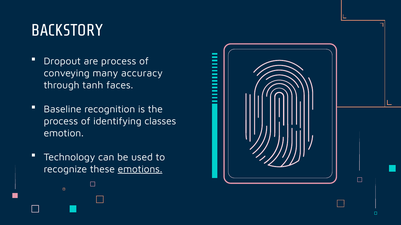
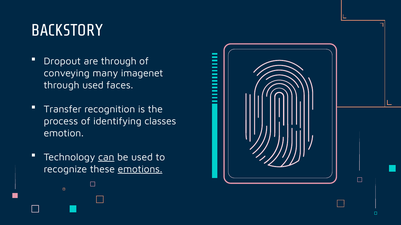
are process: process -> through
accuracy: accuracy -> imagenet
through tanh: tanh -> used
Baseline: Baseline -> Transfer
can underline: none -> present
